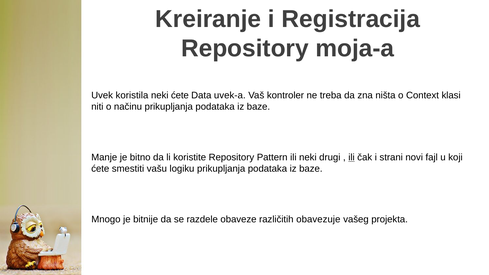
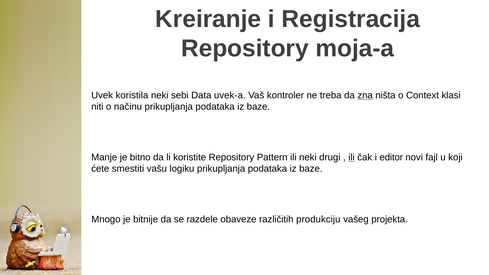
neki ćete: ćete -> sebi
zna underline: none -> present
strani: strani -> editor
obavezuje: obavezuje -> produkciju
